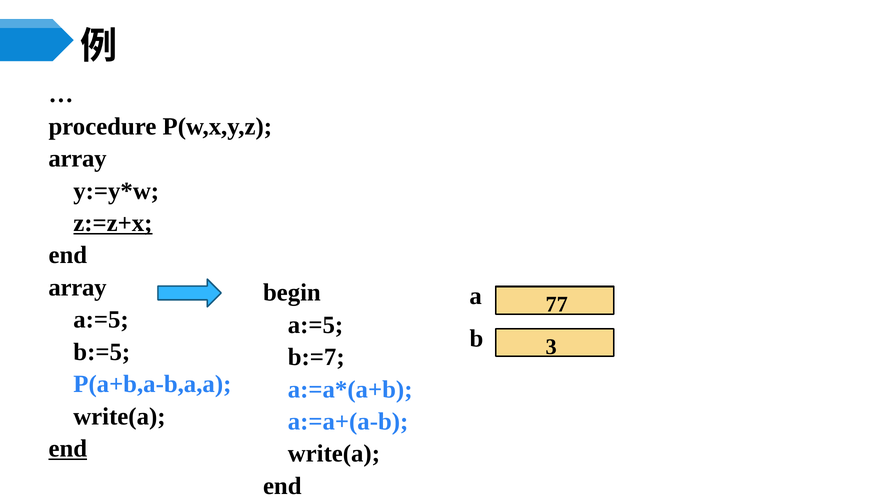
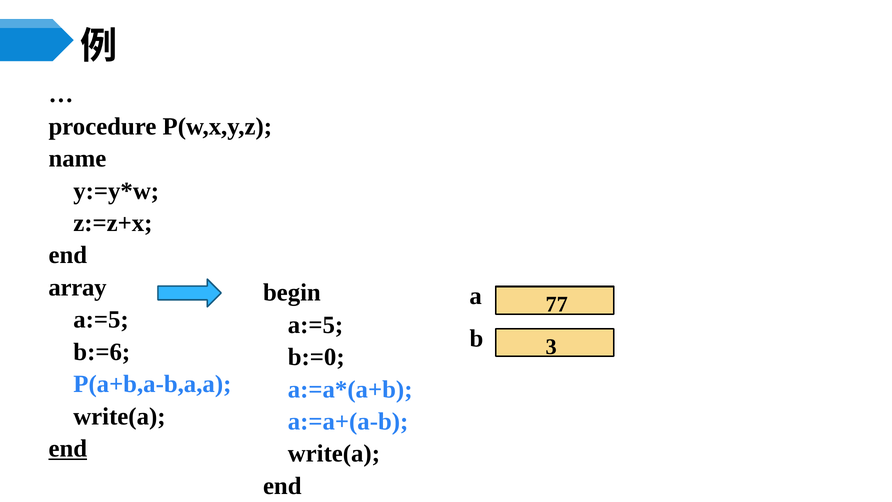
array at (78, 159): array -> name
z:=z+x underline: present -> none
b:=5: b:=5 -> b:=6
b:=7: b:=7 -> b:=0
